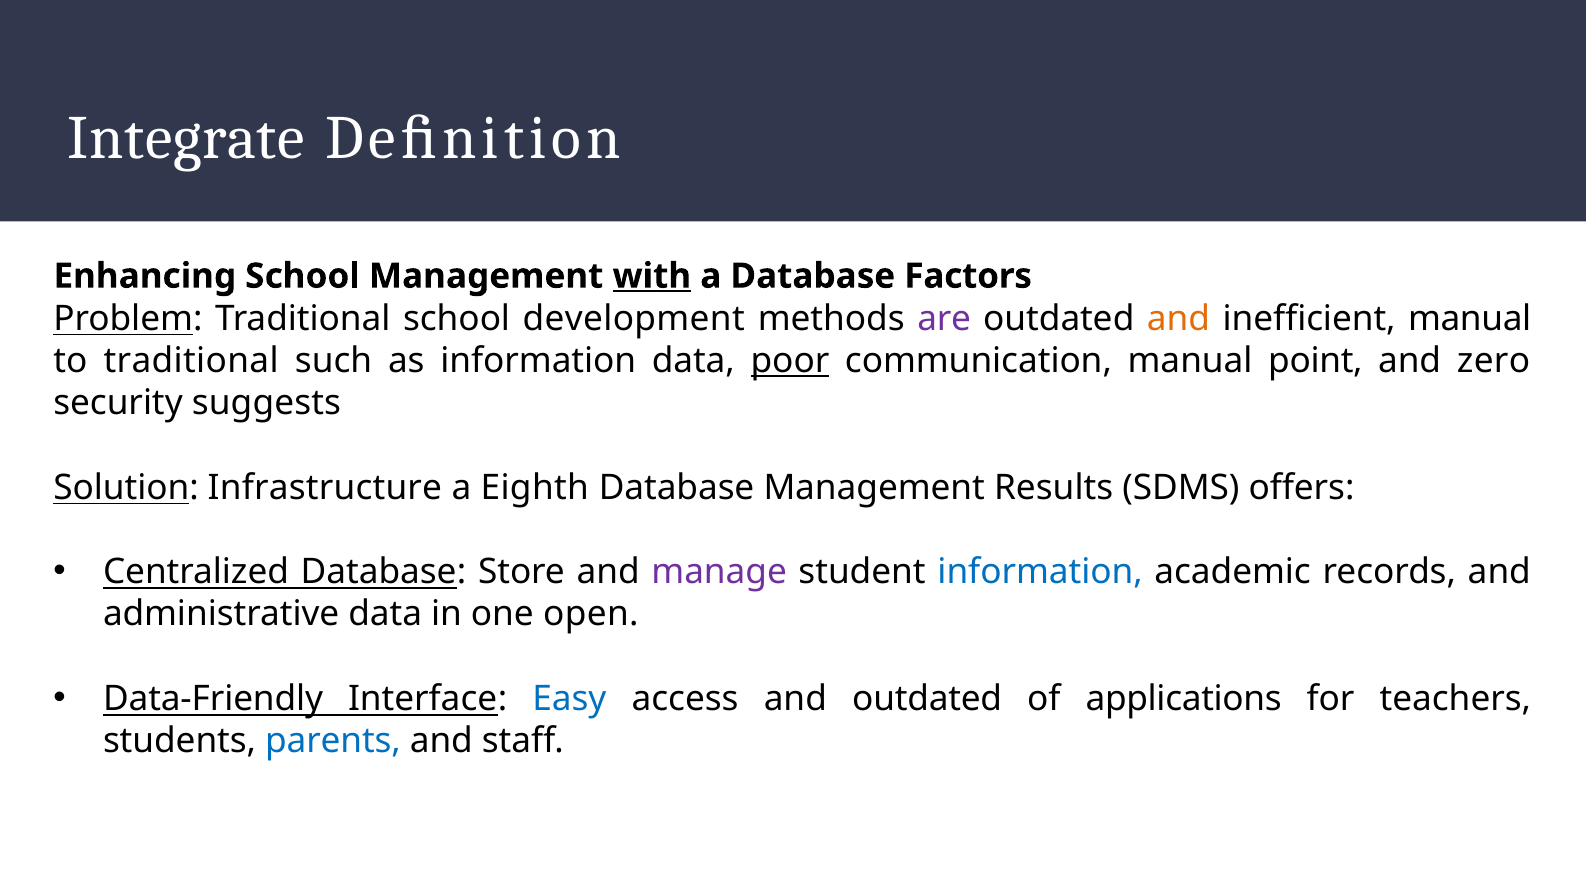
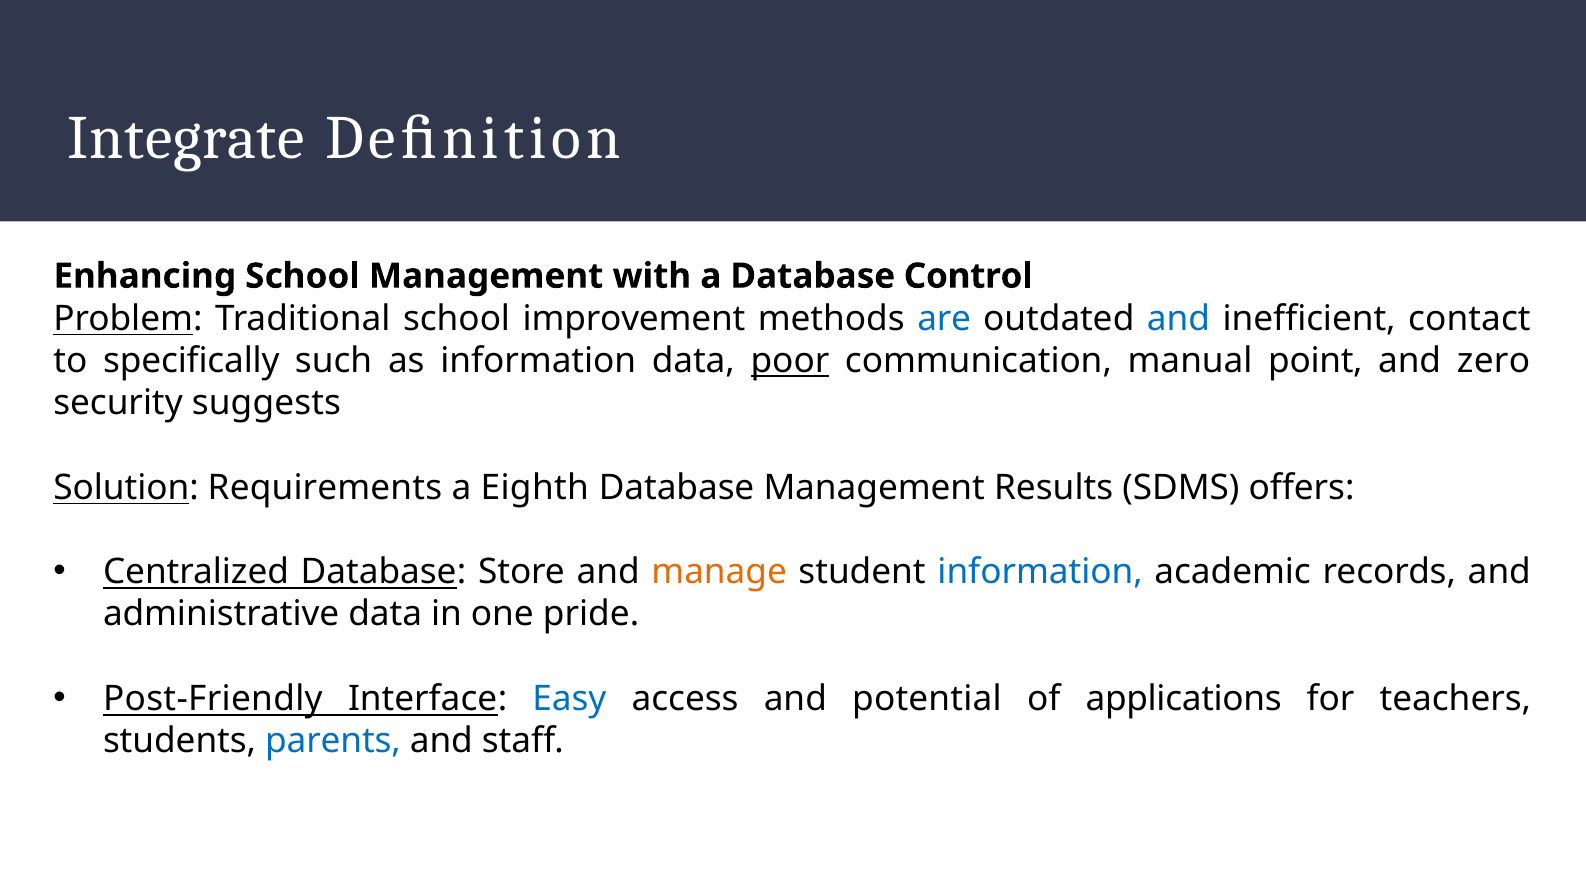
with underline: present -> none
Factors: Factors -> Control
development: development -> improvement
are colour: purple -> blue
and at (1179, 318) colour: orange -> blue
inefficient manual: manual -> contact
to traditional: traditional -> specifically
Infrastructure: Infrastructure -> Requirements
manage colour: purple -> orange
open: open -> pride
Data-Friendly: Data-Friendly -> Post-Friendly
and outdated: outdated -> potential
